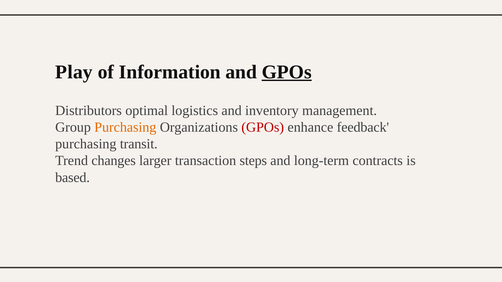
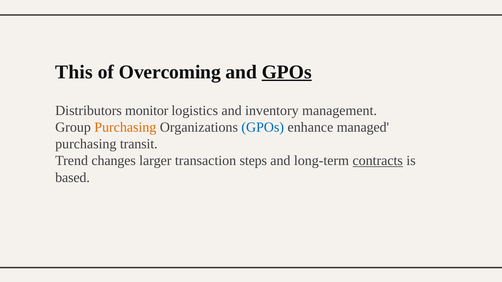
Play: Play -> This
Information: Information -> Overcoming
optimal: optimal -> monitor
GPOs at (263, 127) colour: red -> blue
feedback: feedback -> managed
contracts underline: none -> present
